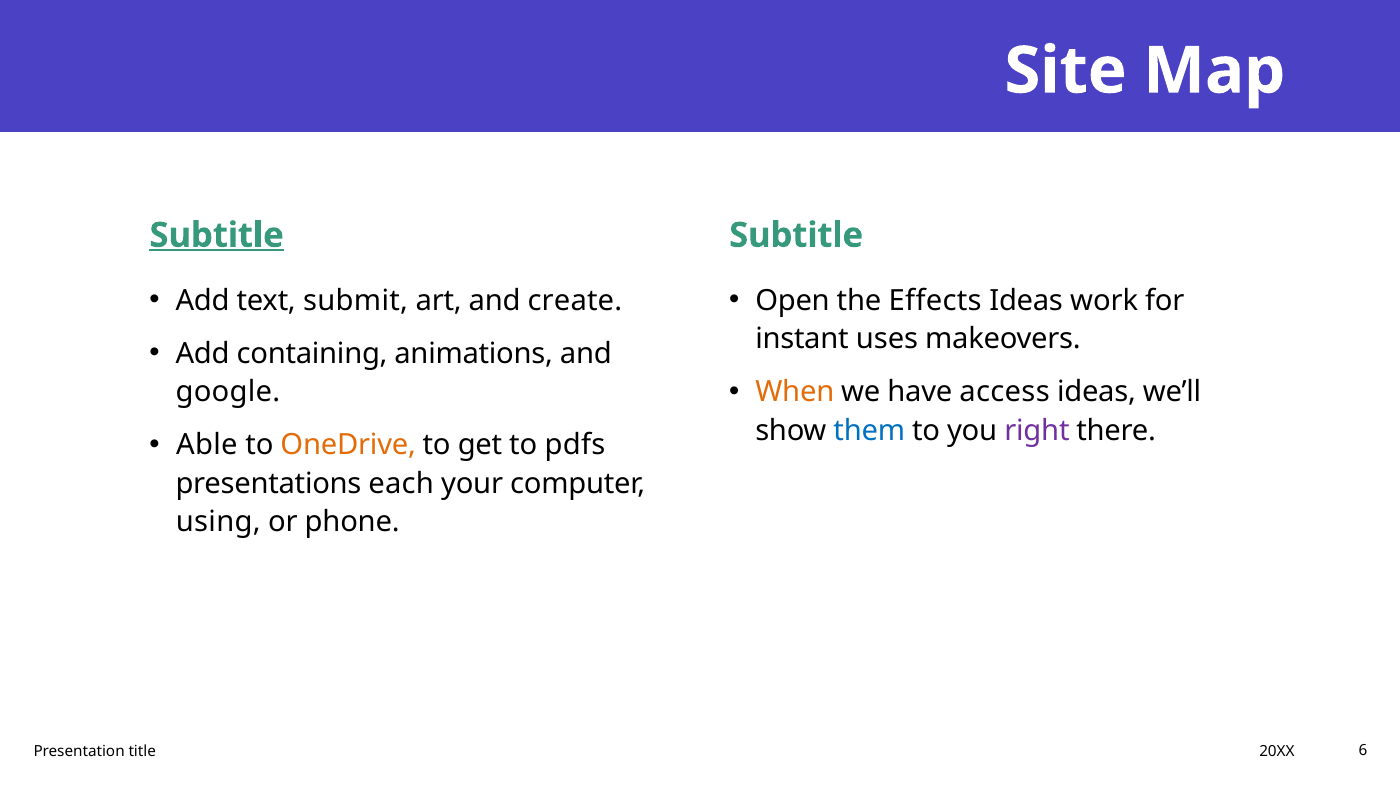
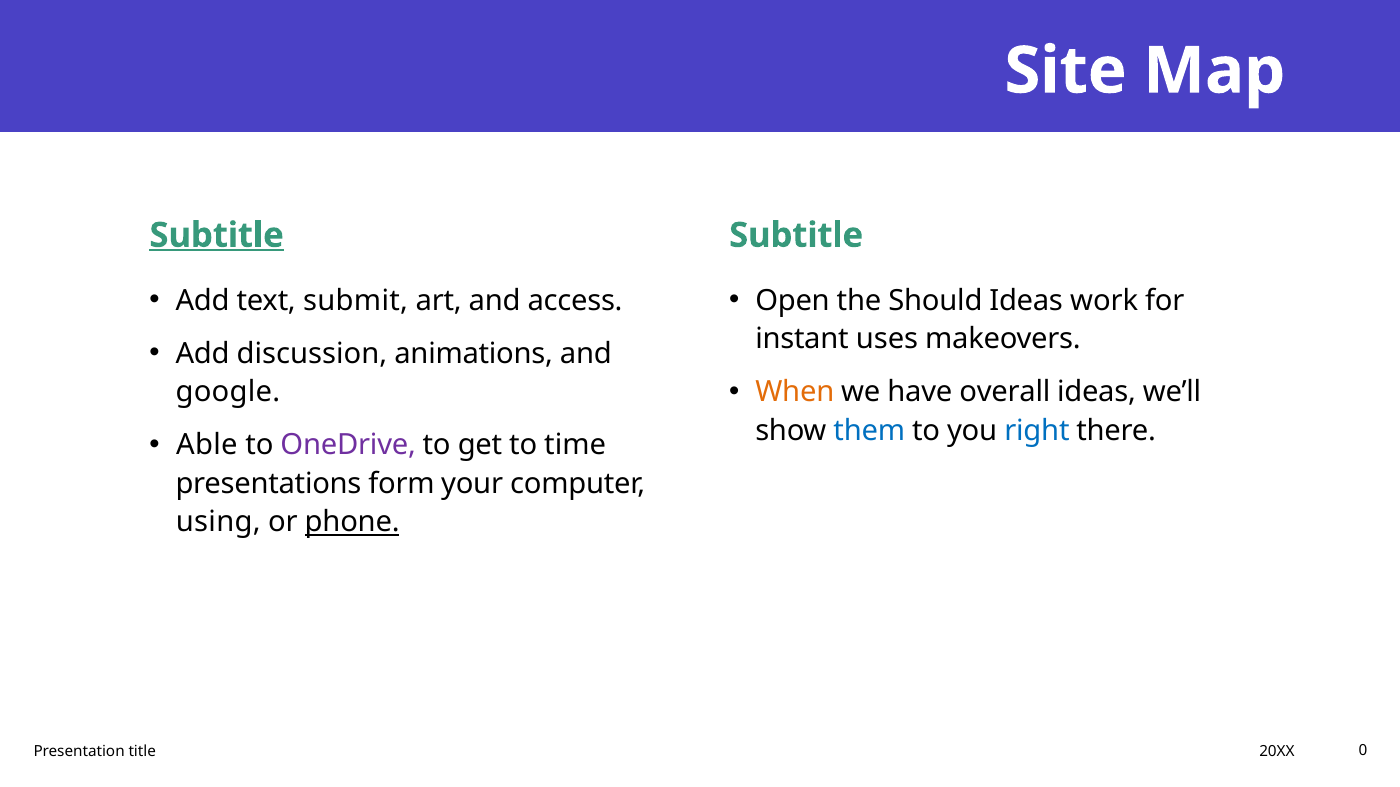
create: create -> access
Effects: Effects -> Should
containing: containing -> discussion
access: access -> overall
right colour: purple -> blue
OneDrive colour: orange -> purple
pdfs: pdfs -> time
each: each -> form
phone underline: none -> present
6: 6 -> 0
